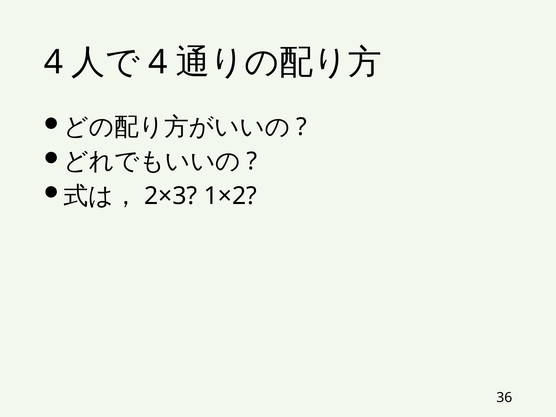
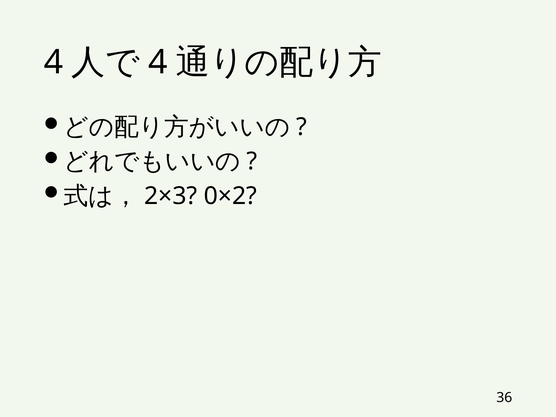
1×2: 1×2 -> 0×2
